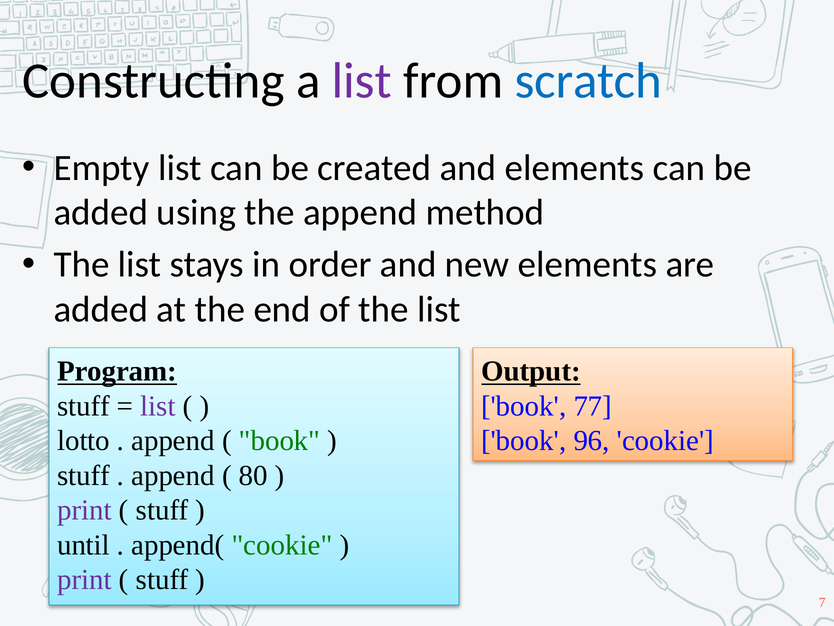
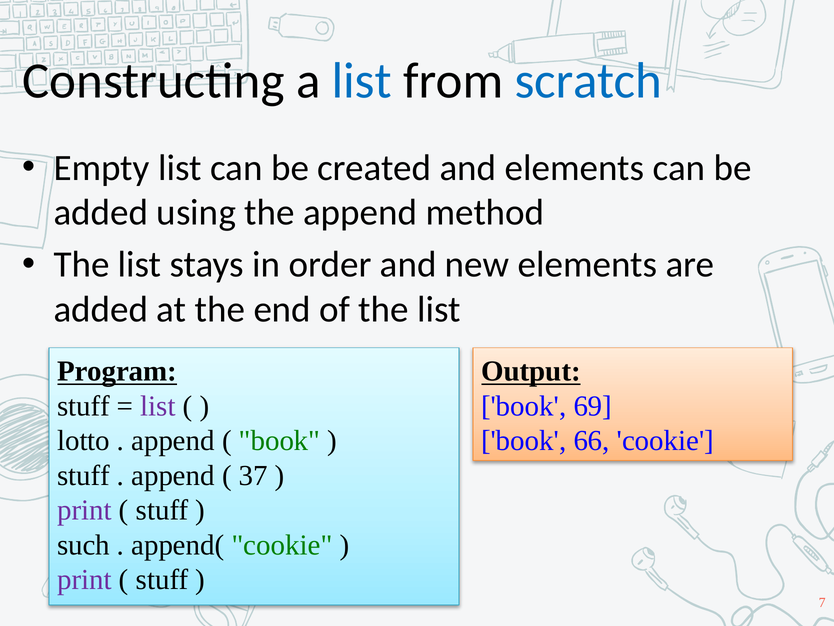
list at (362, 81) colour: purple -> blue
77: 77 -> 69
96: 96 -> 66
80: 80 -> 37
until: until -> such
